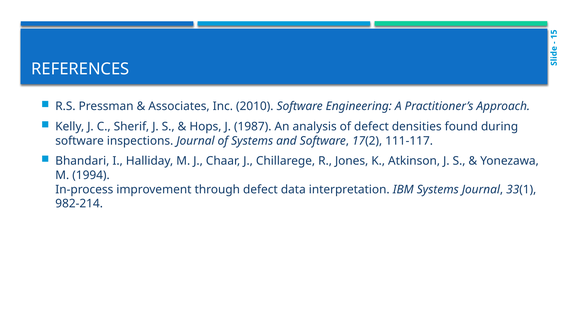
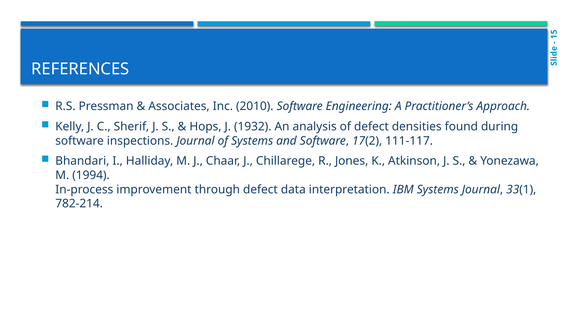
1987: 1987 -> 1932
982-214: 982-214 -> 782-214
